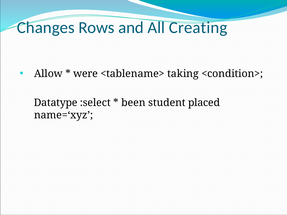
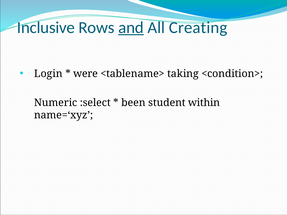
Changes: Changes -> Inclusive
and underline: none -> present
Allow: Allow -> Login
Datatype: Datatype -> Numeric
placed: placed -> within
